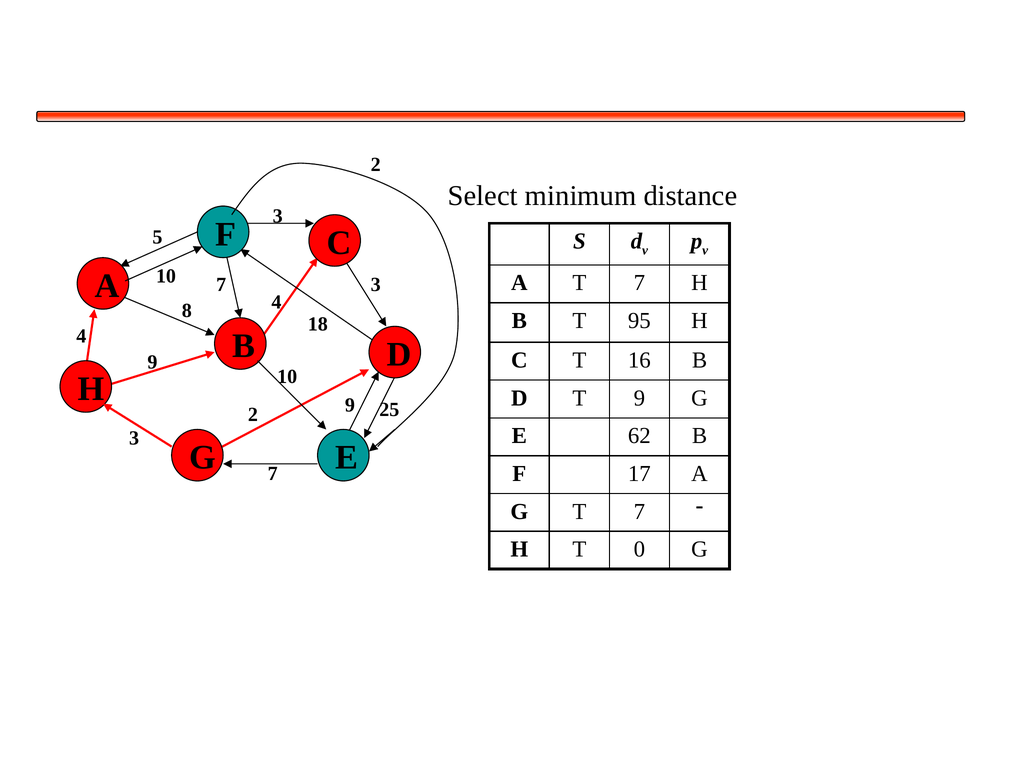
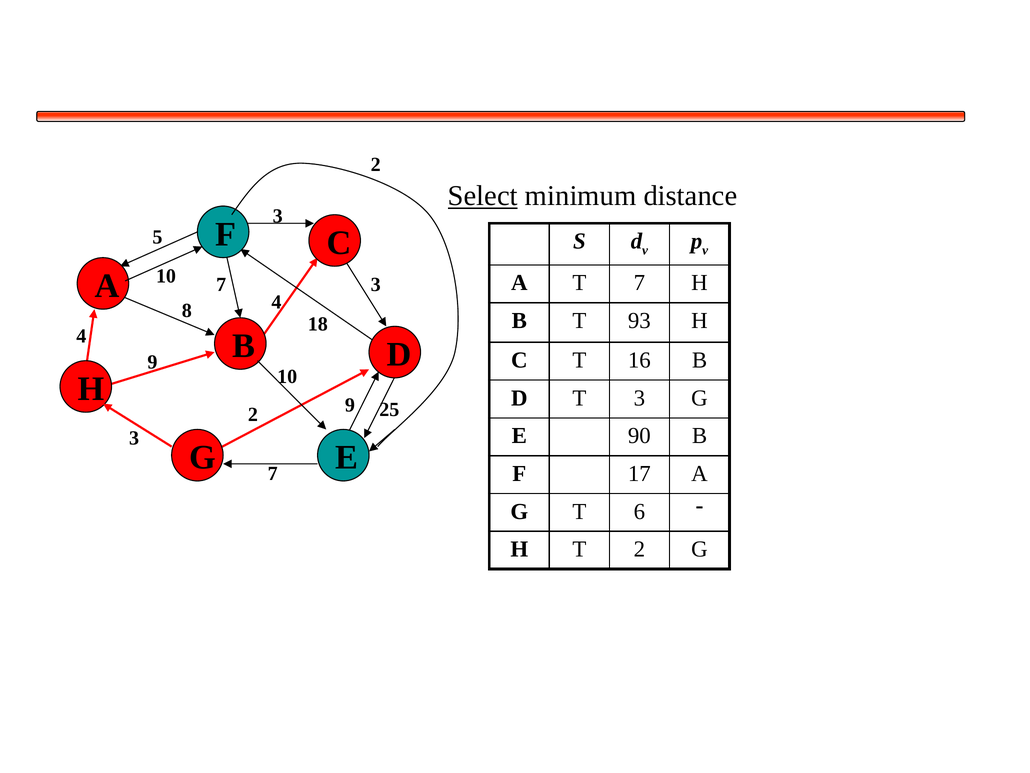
Select underline: none -> present
95: 95 -> 93
T 9: 9 -> 3
62: 62 -> 90
G T 7: 7 -> 6
T 0: 0 -> 2
